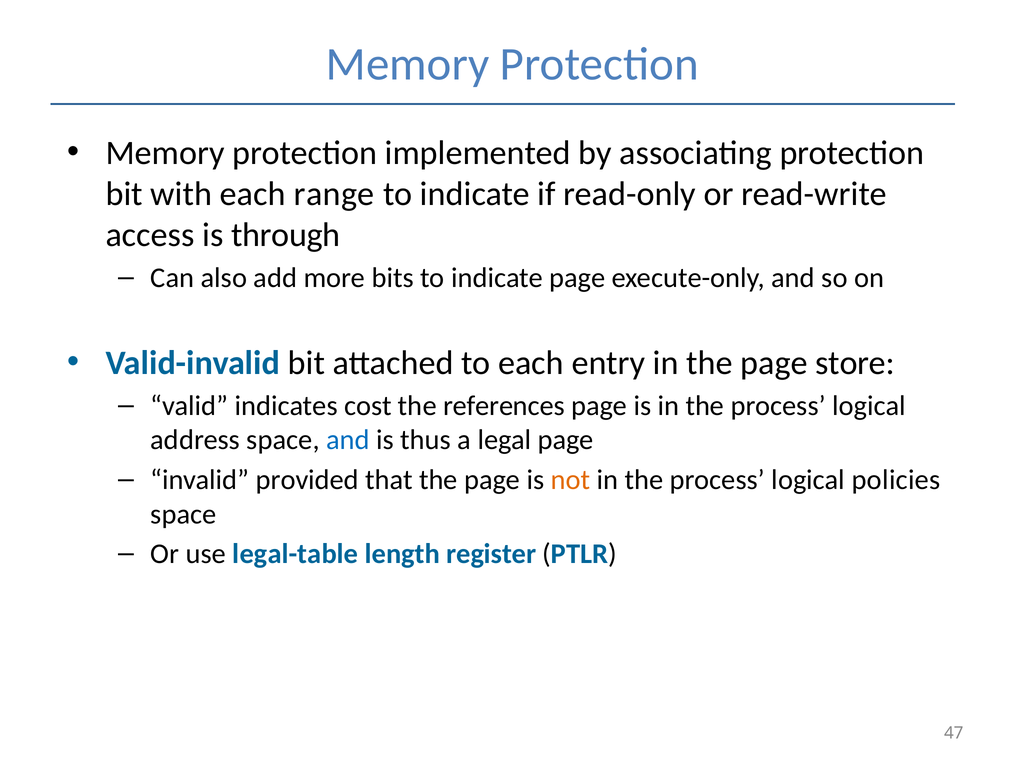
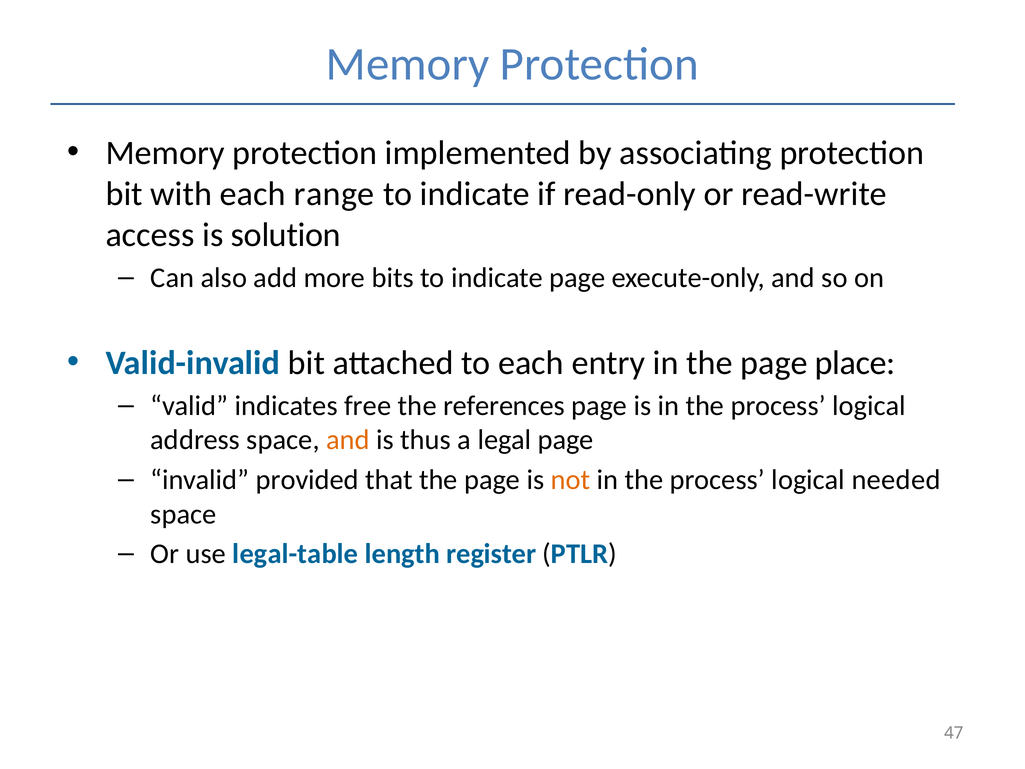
through: through -> solution
store: store -> place
cost: cost -> free
and at (348, 440) colour: blue -> orange
policies: policies -> needed
